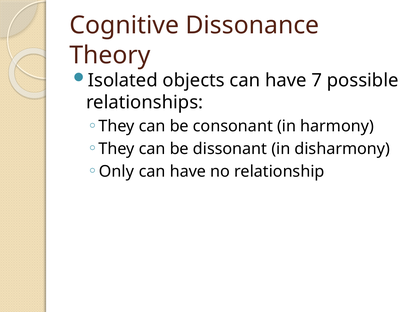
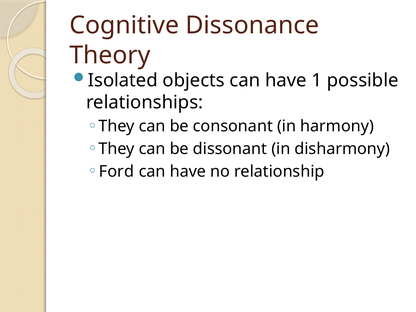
7: 7 -> 1
Only: Only -> Ford
